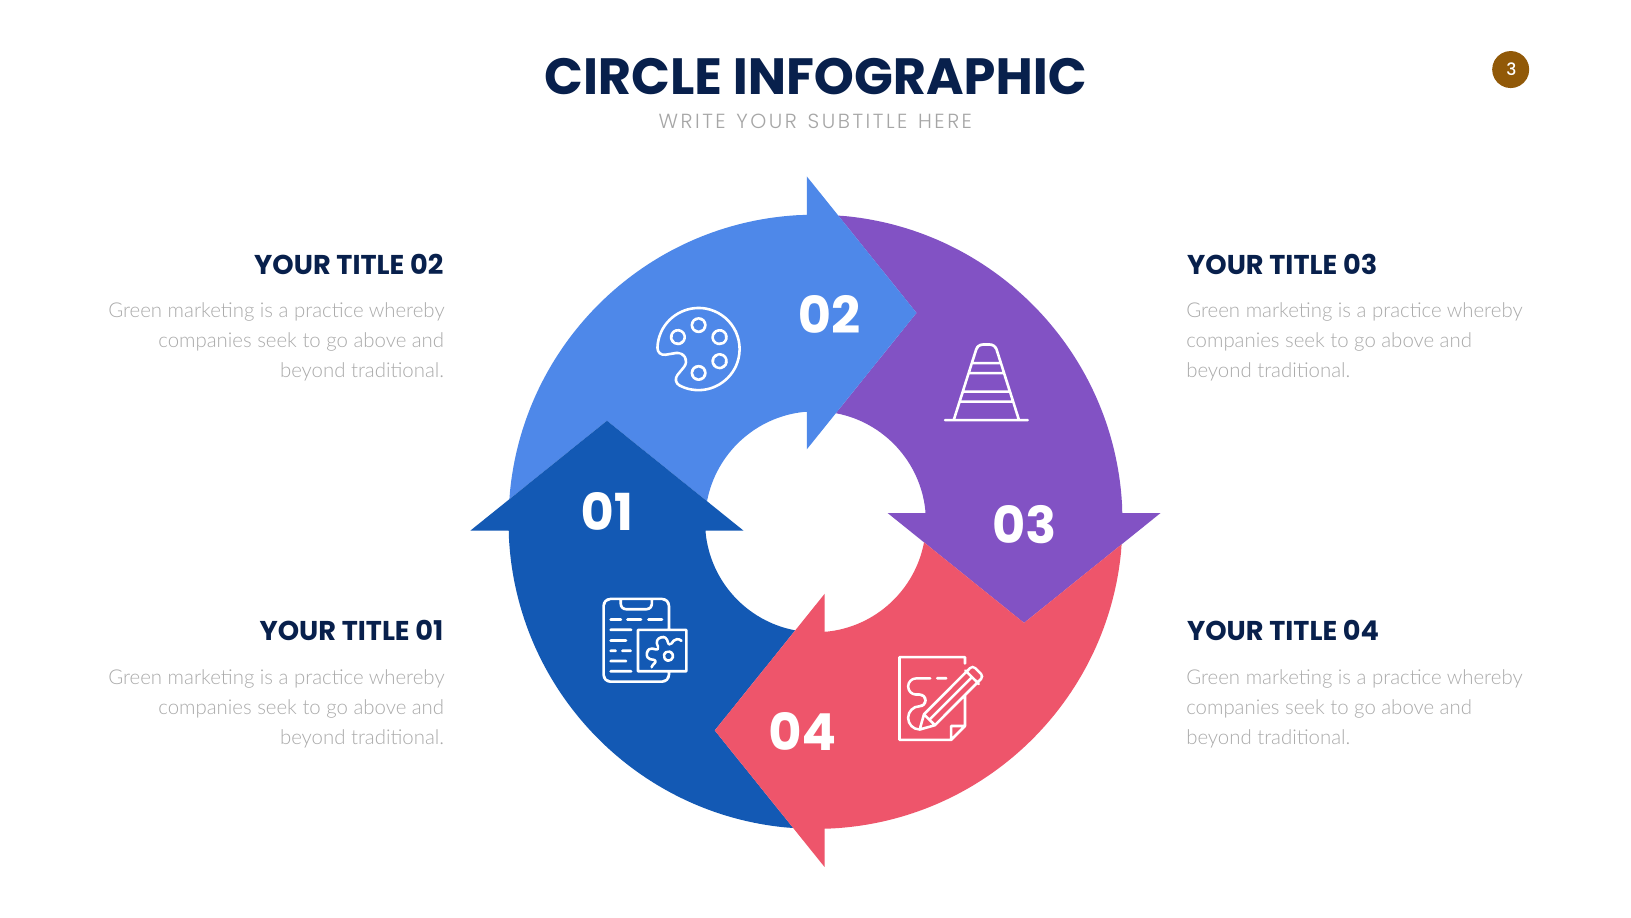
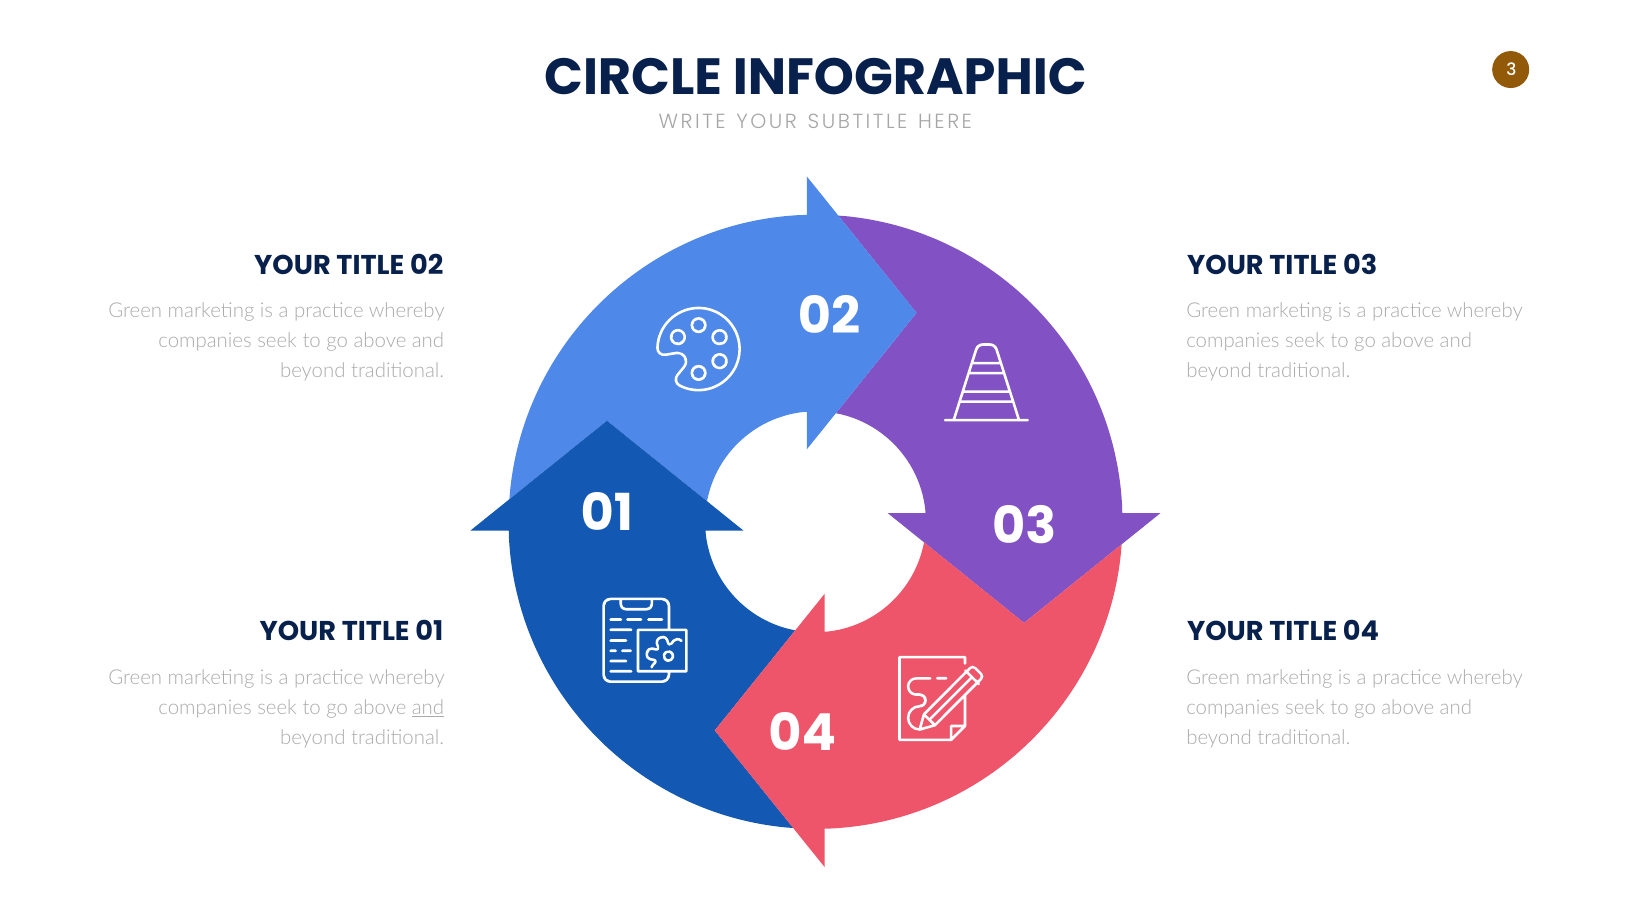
and at (428, 707) underline: none -> present
